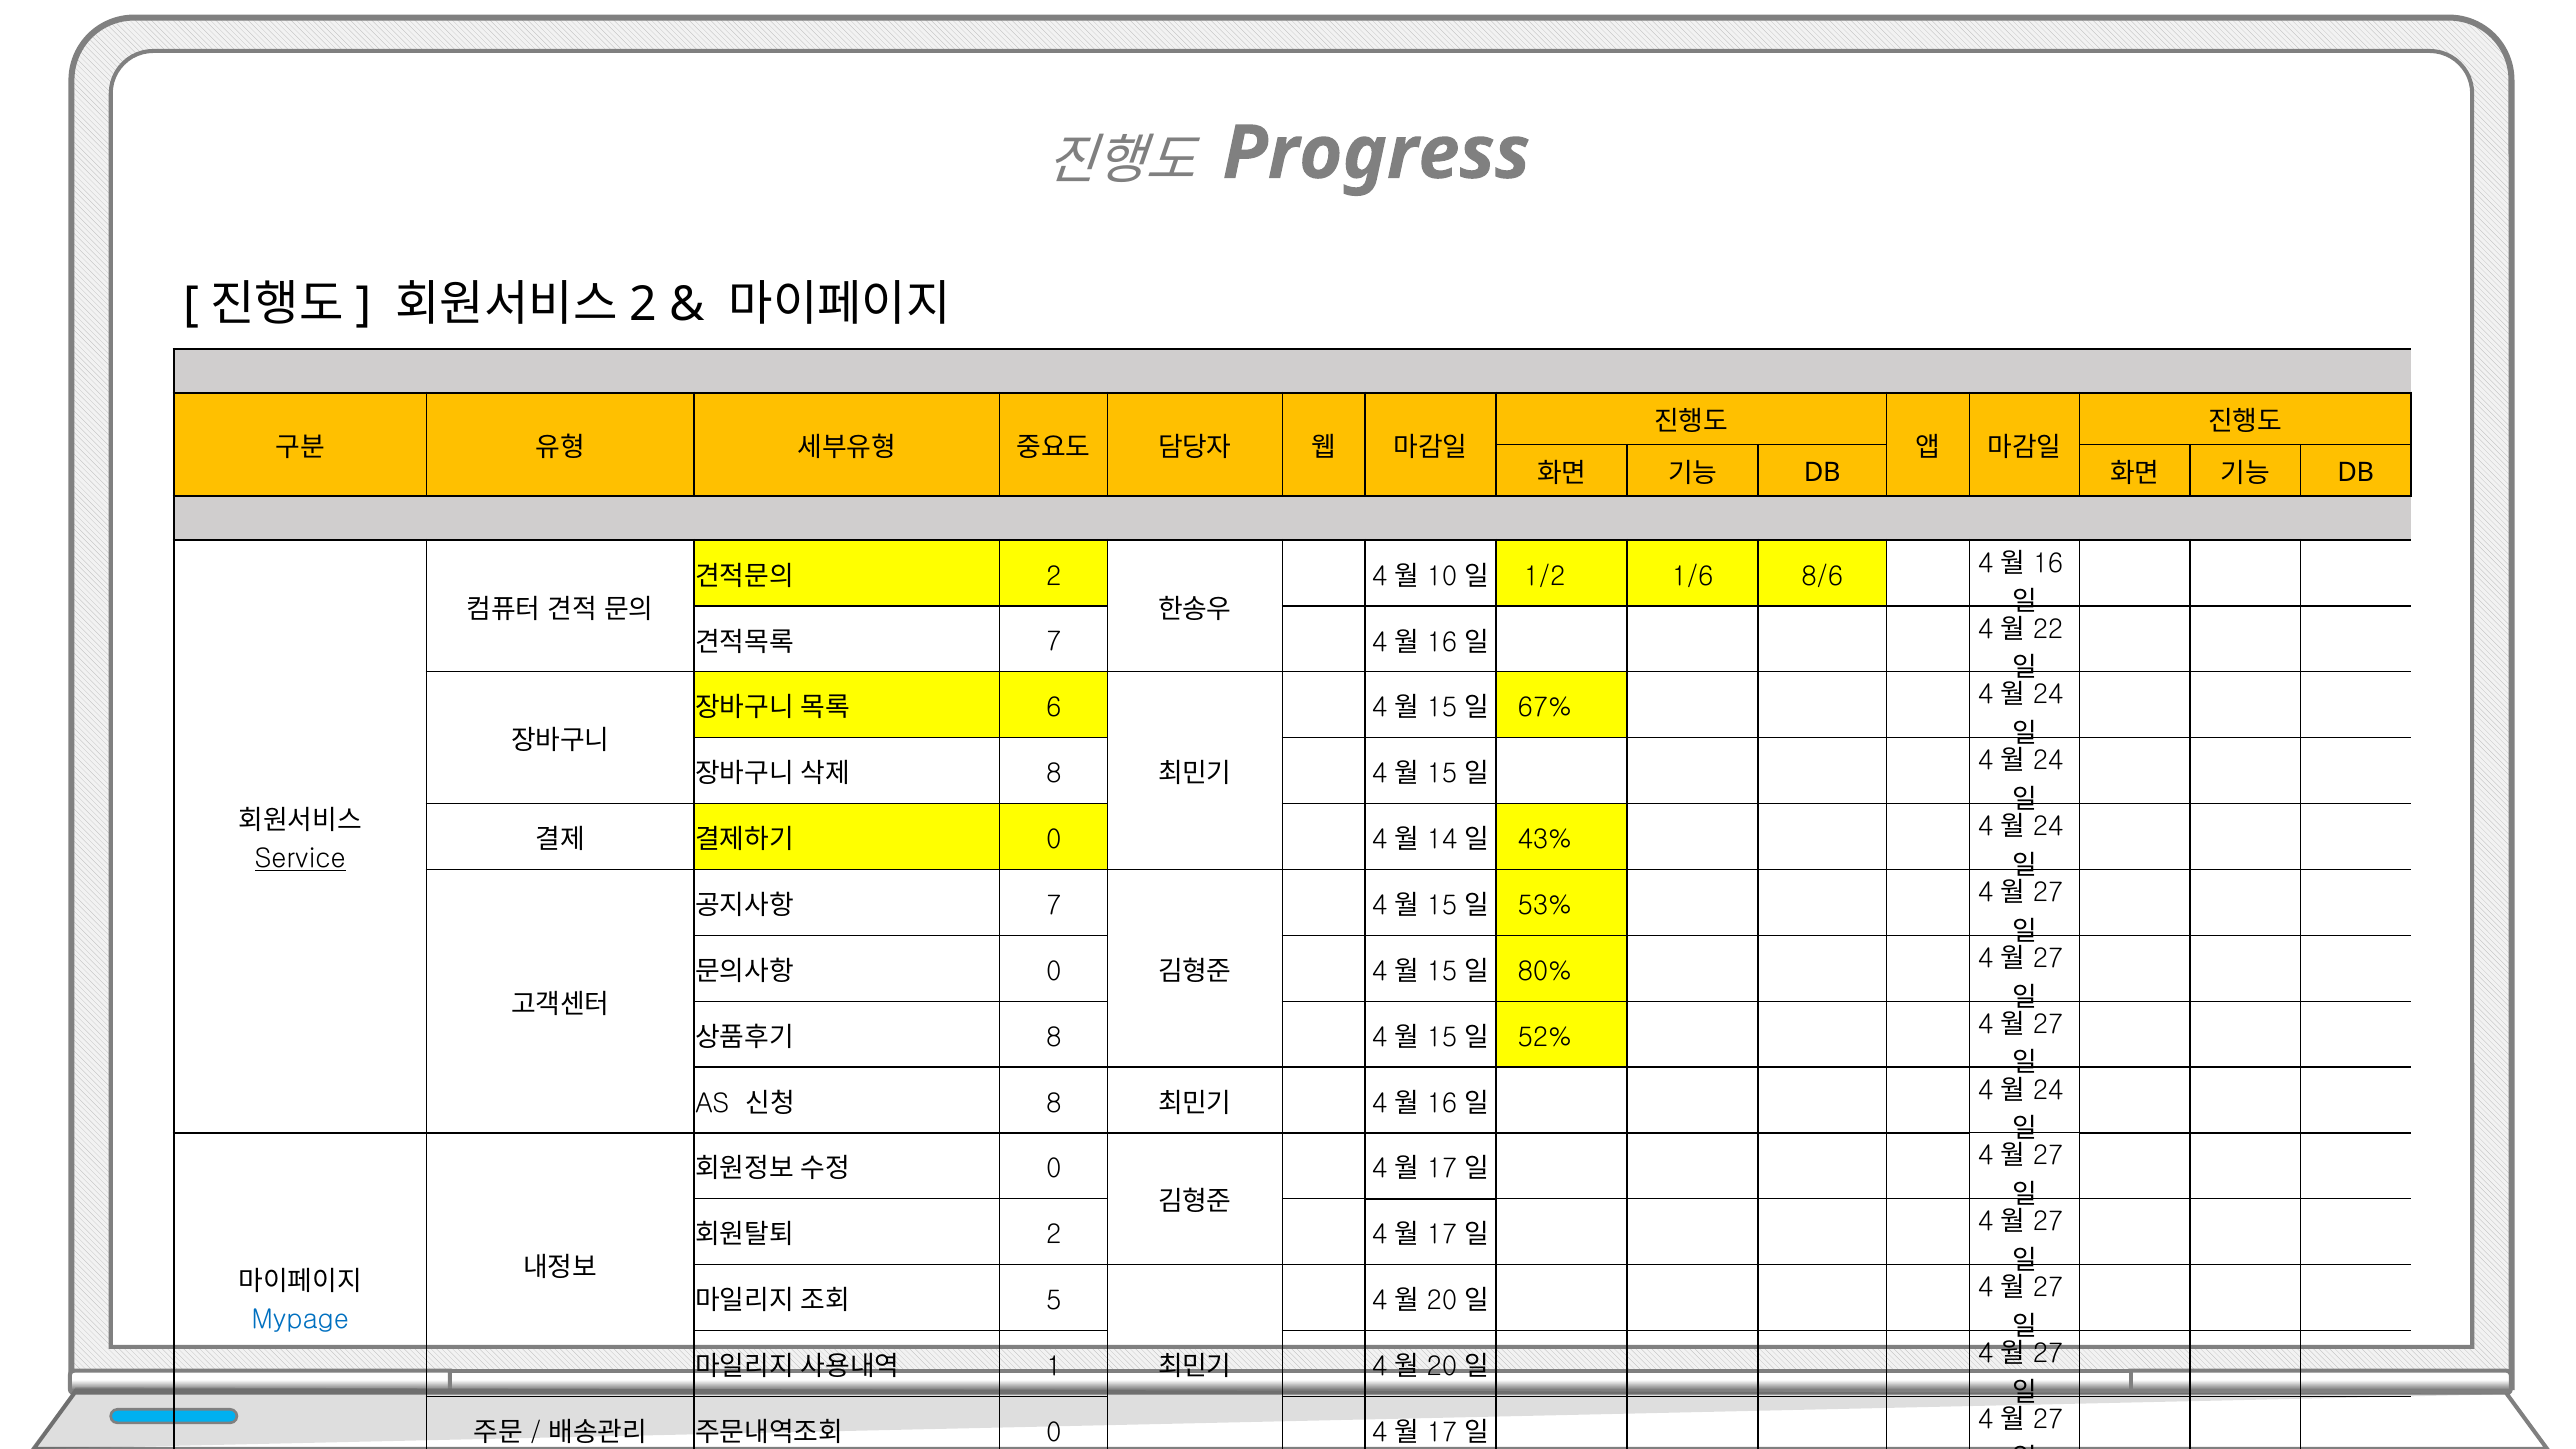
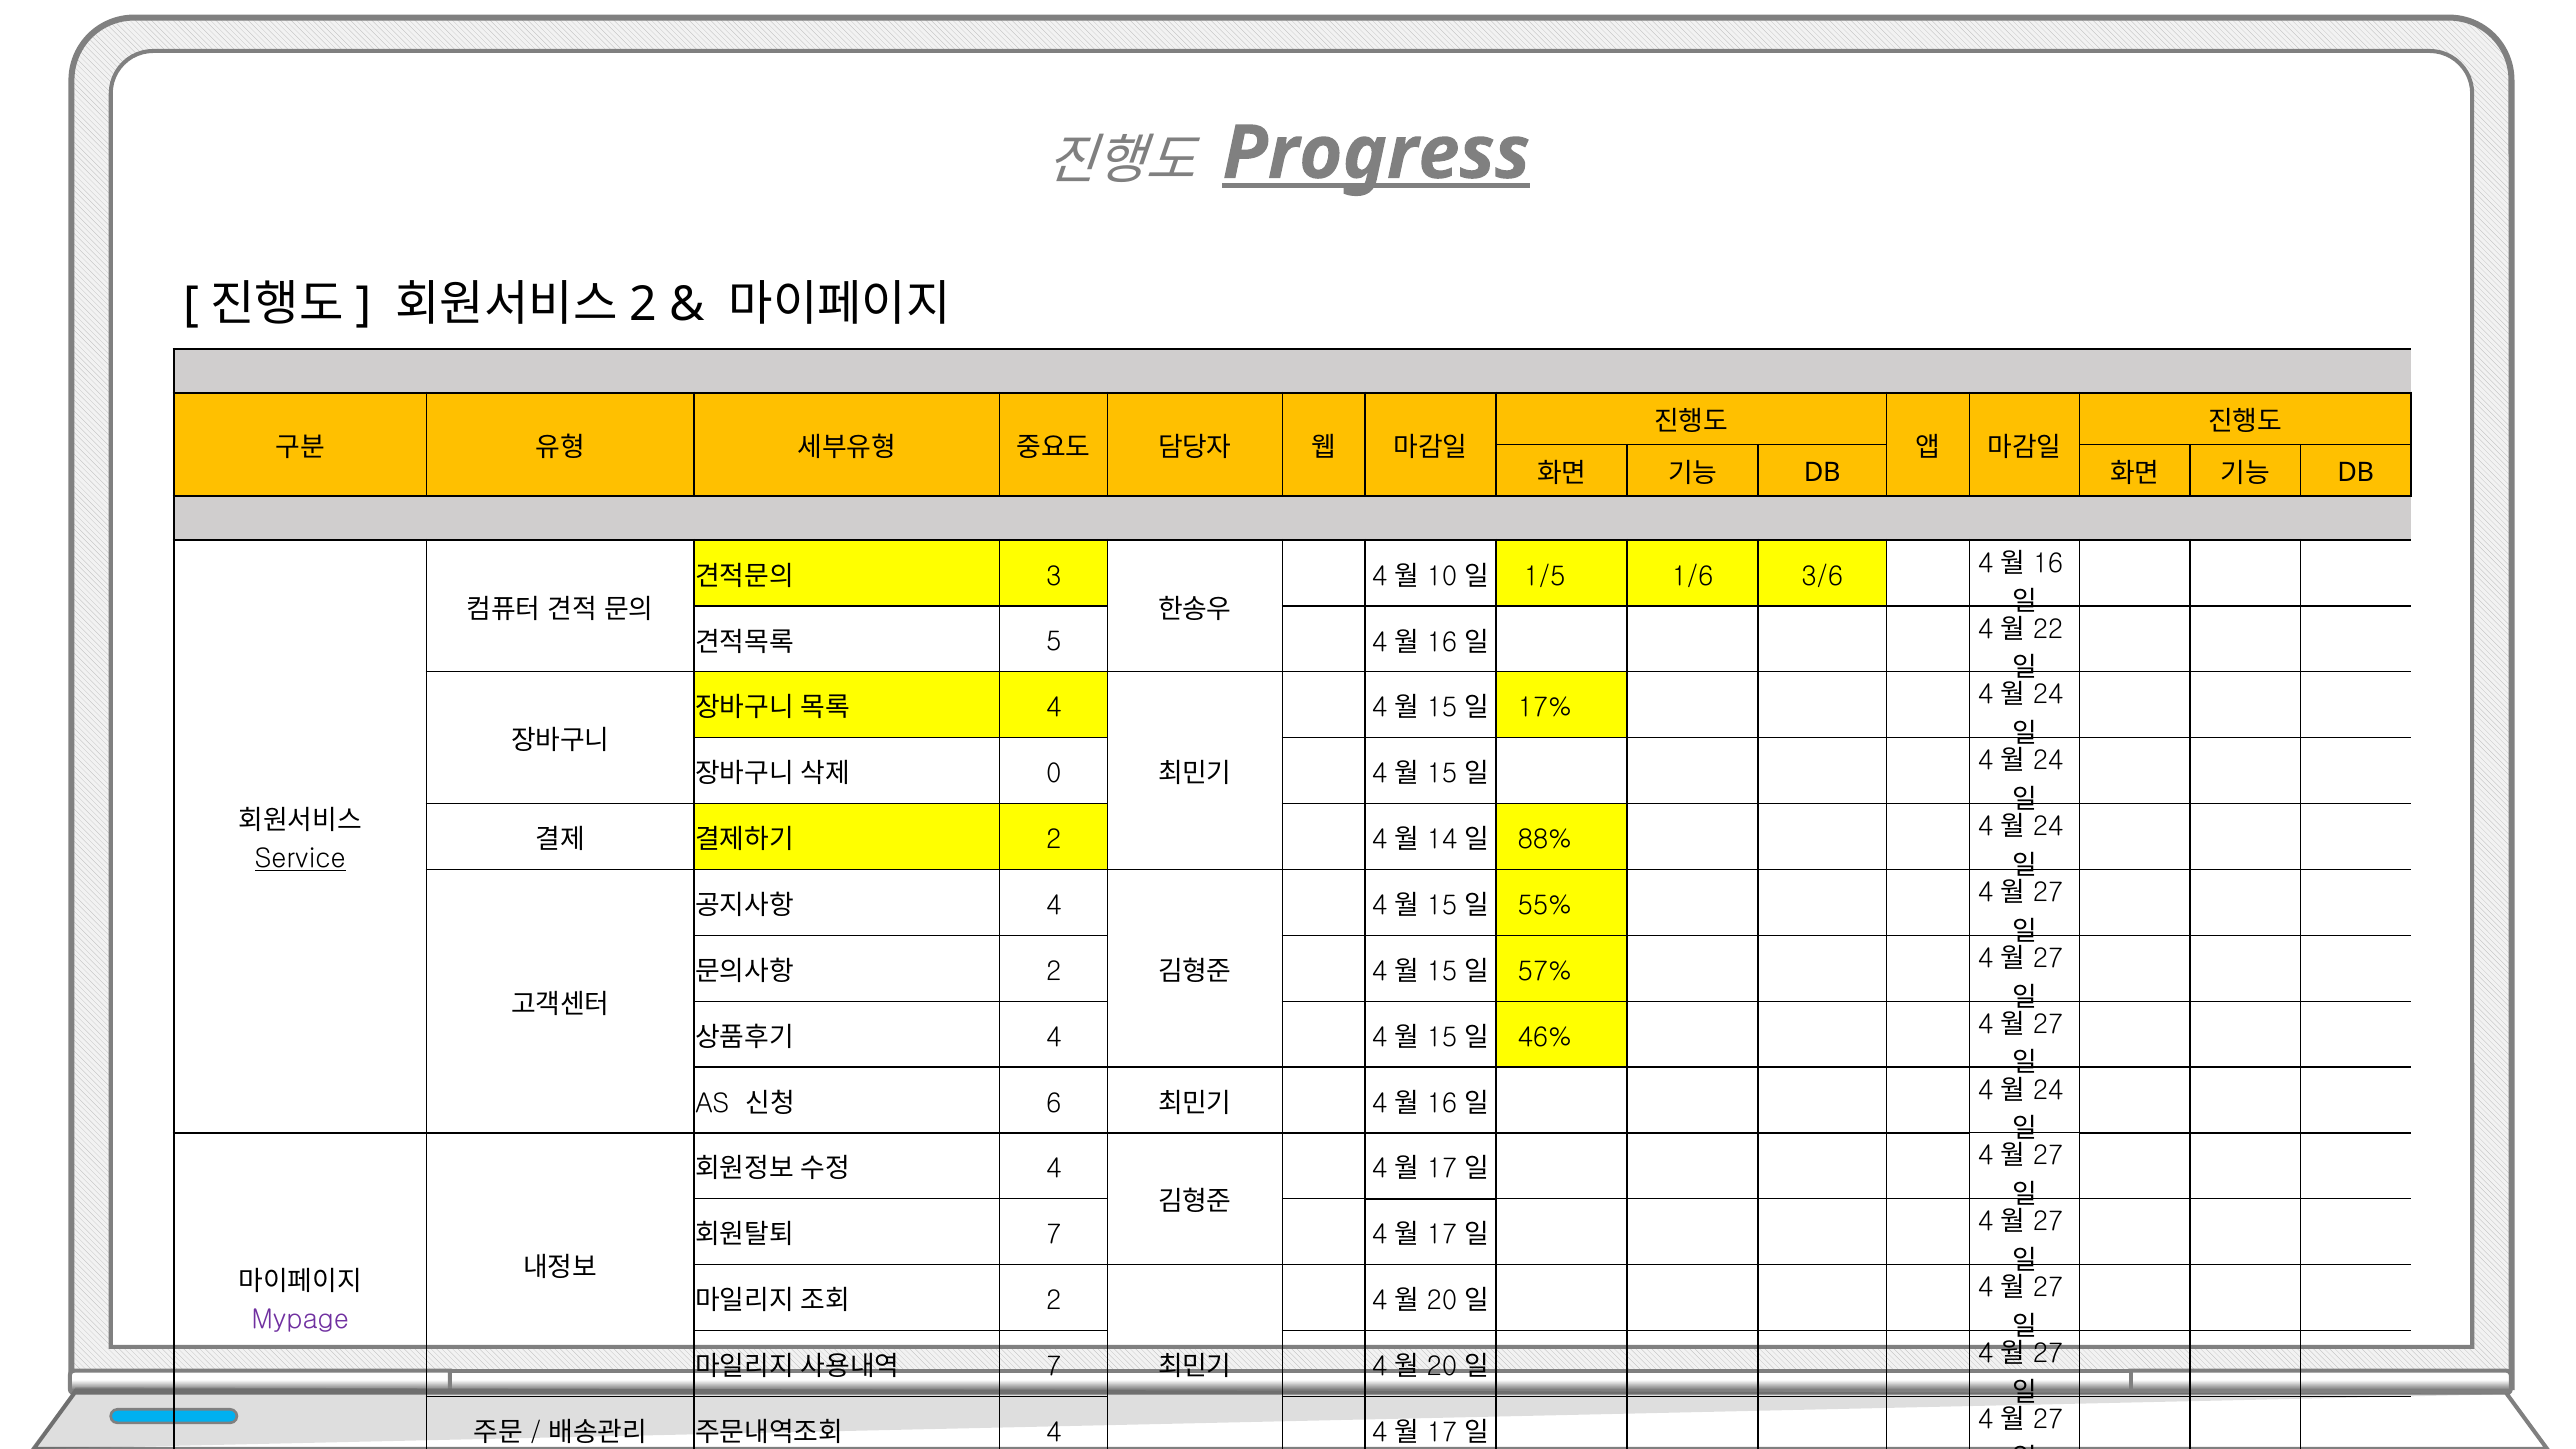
Progress underline: none -> present
2 at (1054, 576): 2 -> 3
1/2: 1/2 -> 1/5
8/6: 8/6 -> 3/6
7 at (1054, 642): 7 -> 5
6 at (1054, 708): 6 -> 4
67%: 67% -> 17%
8 at (1054, 774): 8 -> 0
0 at (1054, 840): 0 -> 2
43%: 43% -> 88%
53%: 53% -> 55%
7 at (1054, 906): 7 -> 4
0 at (1054, 971): 0 -> 2
80%: 80% -> 57%
8 at (1054, 1037): 8 -> 4
52%: 52% -> 46%
8 at (1054, 1103): 8 -> 6
0 at (1054, 1169): 0 -> 4
2 at (1054, 1235): 2 -> 7
5 at (1054, 1301): 5 -> 2
Mypage colour: blue -> purple
1 at (1054, 1367): 1 -> 7
0 at (1054, 1433): 0 -> 4
